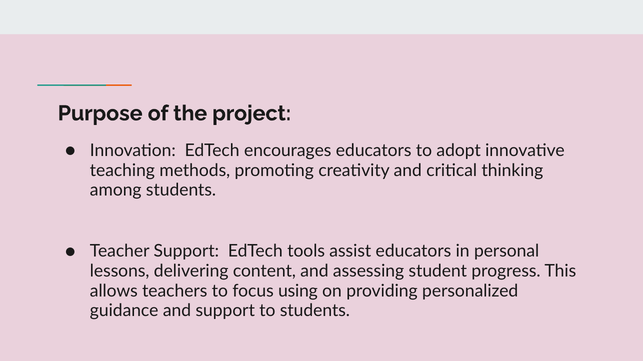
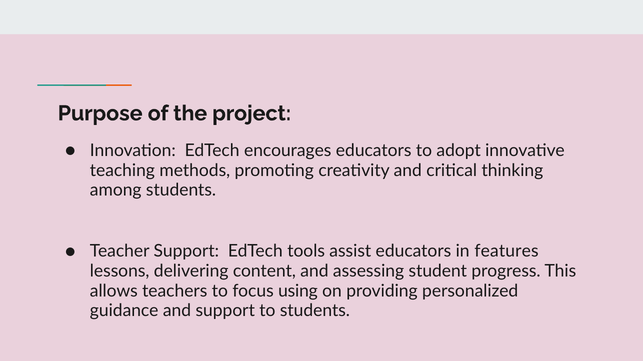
personal: personal -> features
